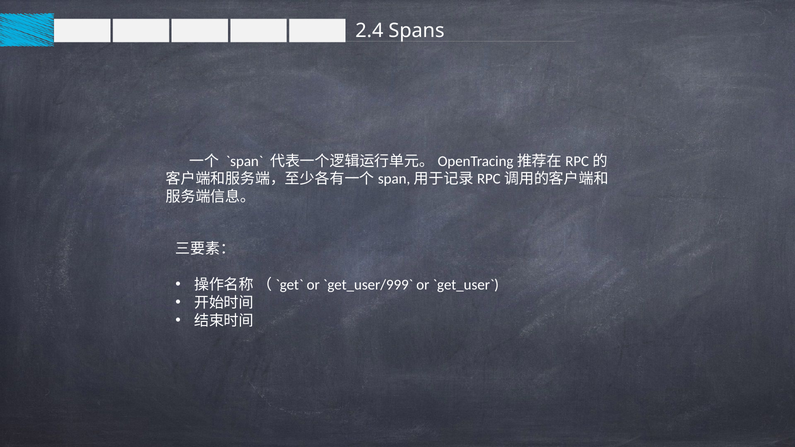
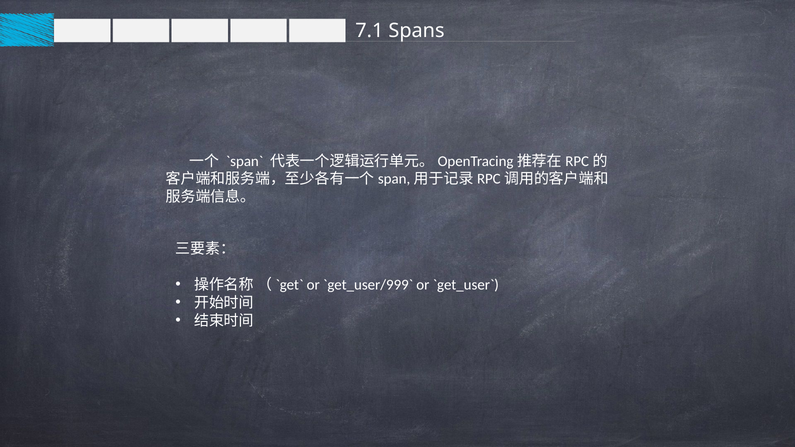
2.4: 2.4 -> 7.1
